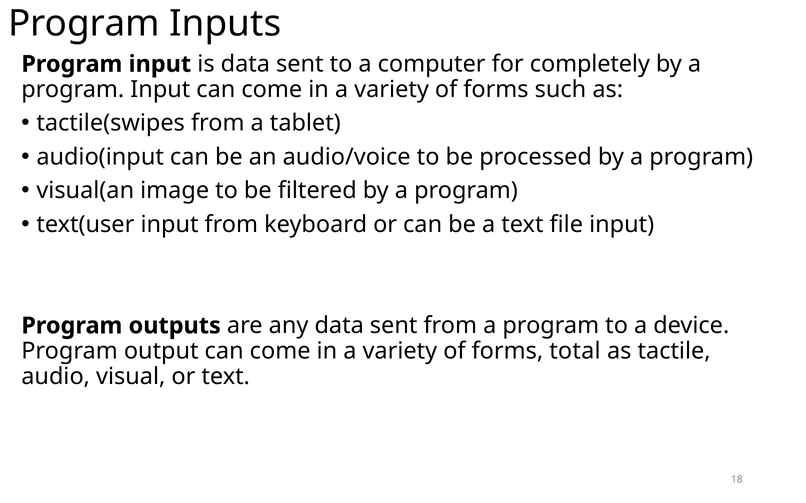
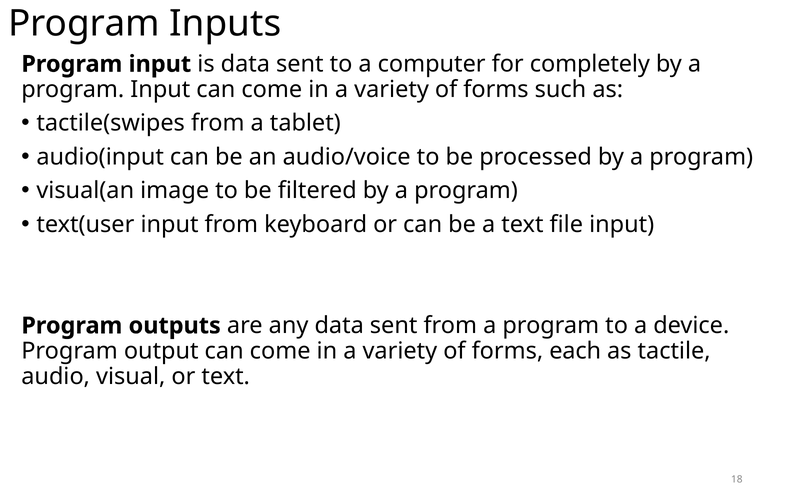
total: total -> each
